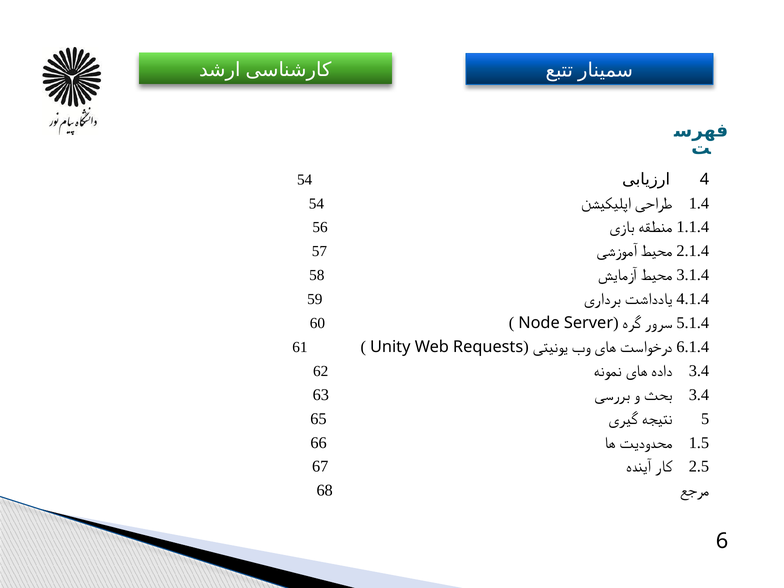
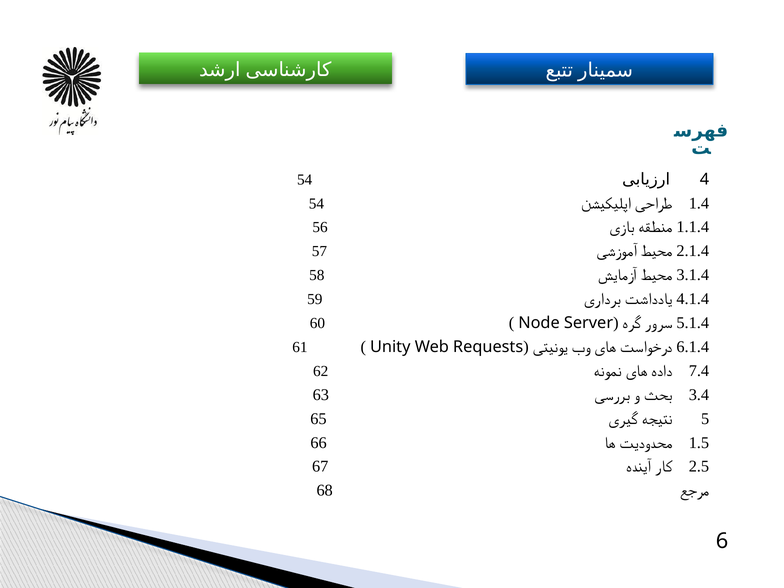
3.4 at (699, 371): 3.4 -> 7.4
